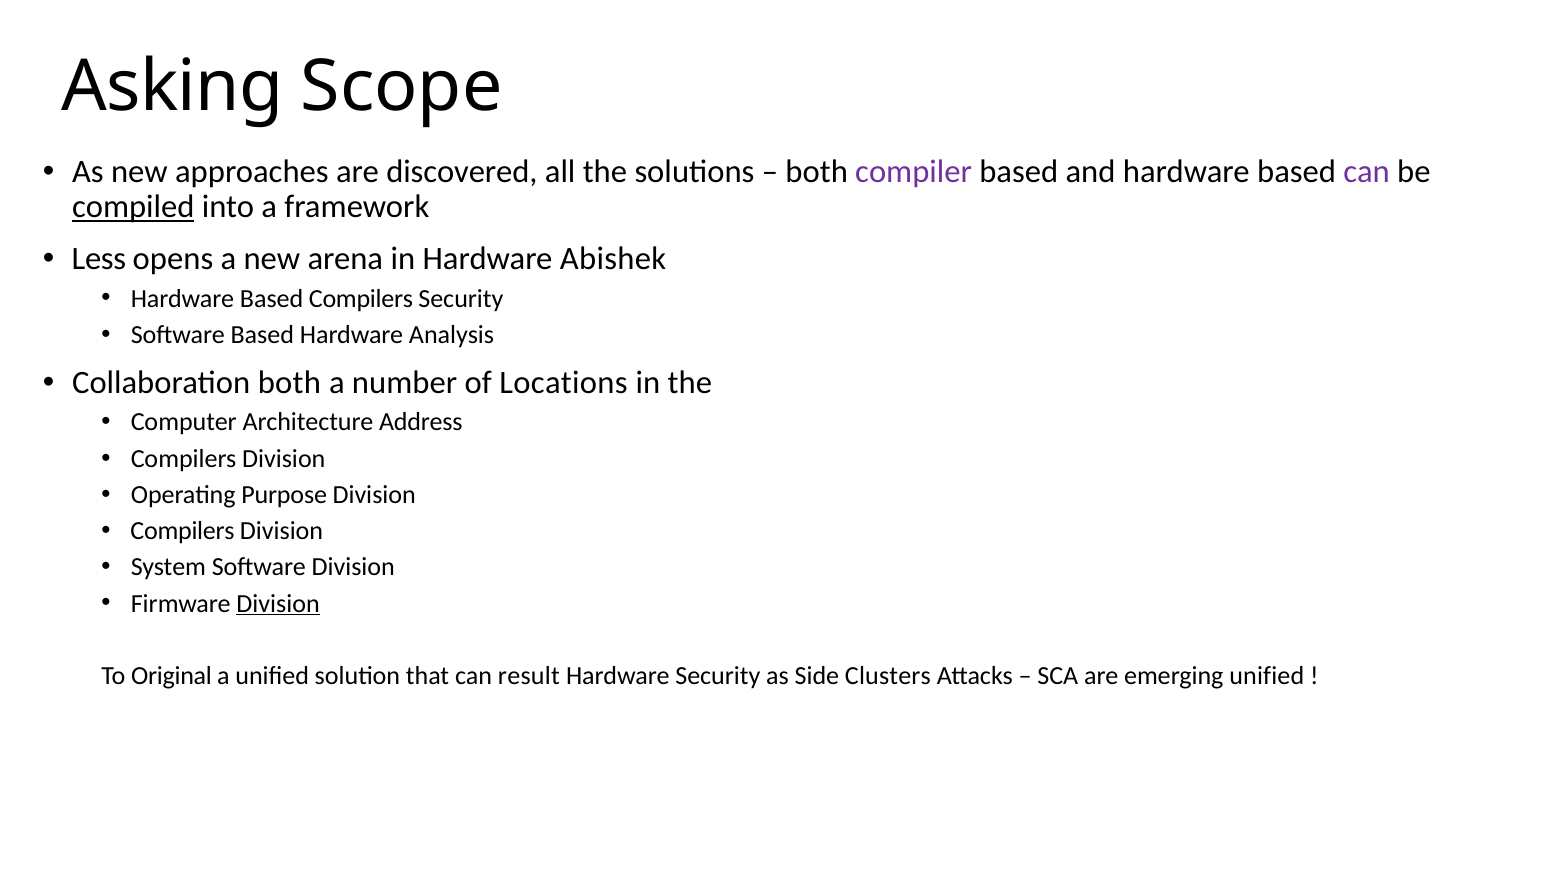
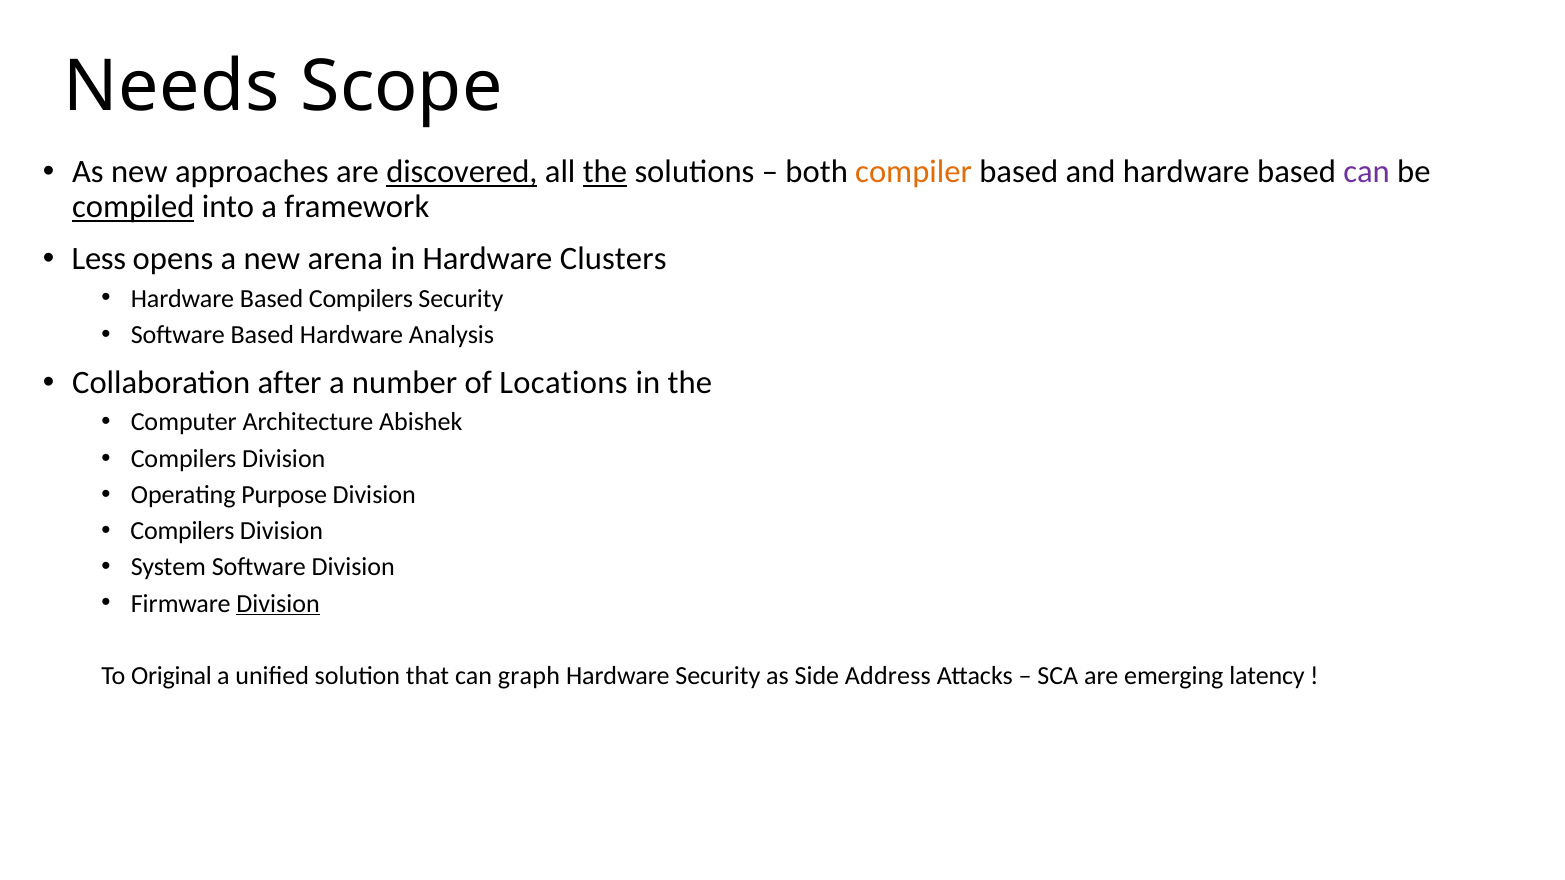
Asking: Asking -> Needs
discovered underline: none -> present
the at (605, 172) underline: none -> present
compiler colour: purple -> orange
Abishek: Abishek -> Clusters
Collaboration both: both -> after
Address: Address -> Abishek
result: result -> graph
Clusters: Clusters -> Address
emerging unified: unified -> latency
